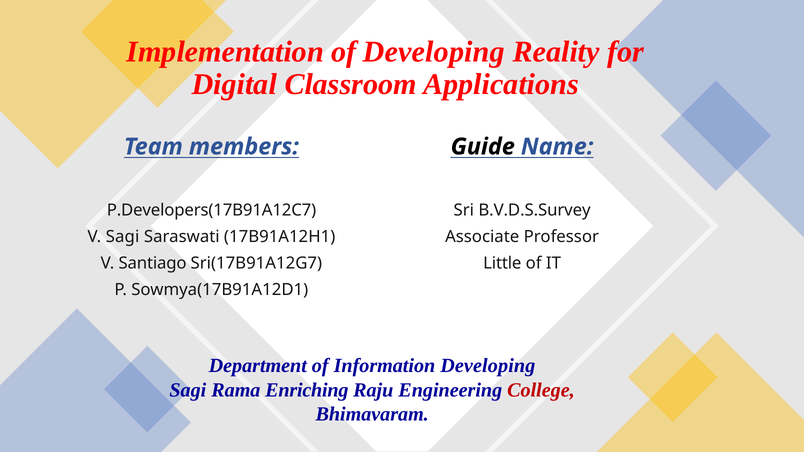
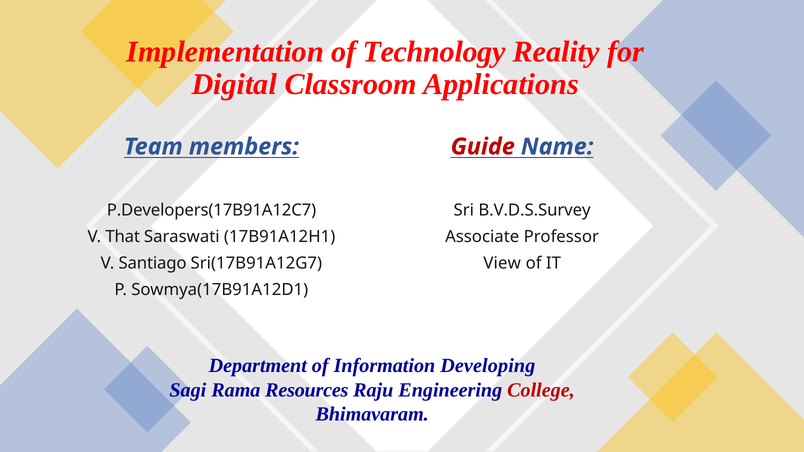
of Developing: Developing -> Technology
Guide colour: black -> red
V Sagi: Sagi -> That
Little: Little -> View
Enriching: Enriching -> Resources
